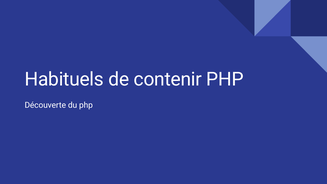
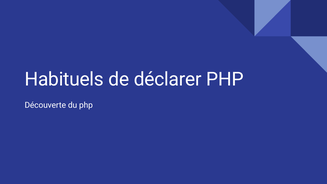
contenir: contenir -> déclarer
